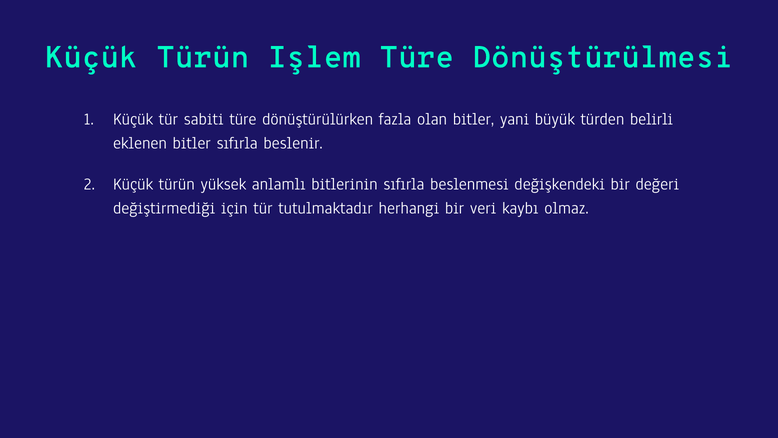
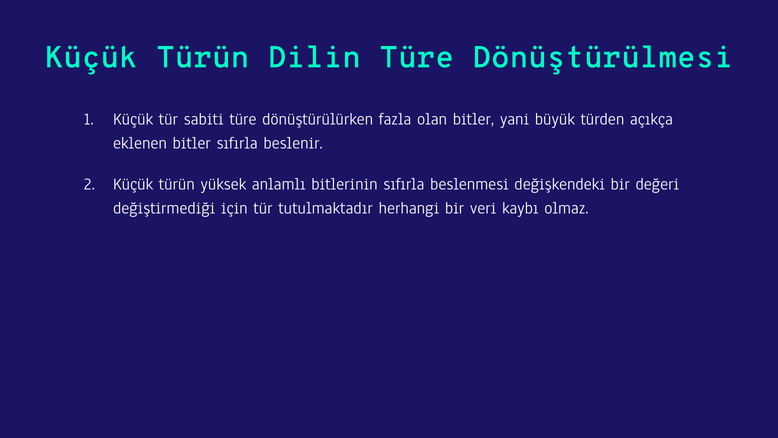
Işlem: Işlem -> Dilin
belirli: belirli -> açıkça
